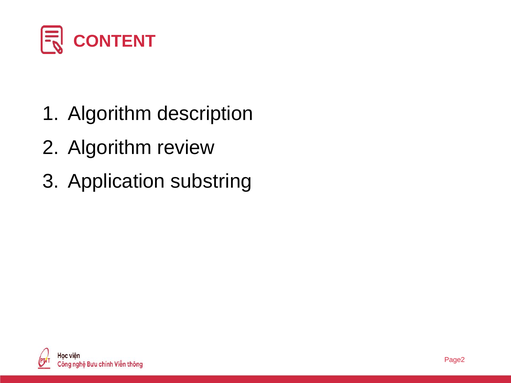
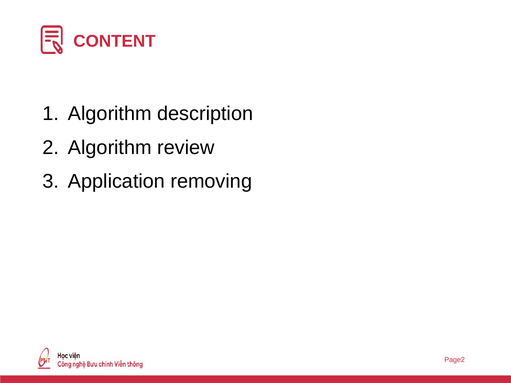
substring: substring -> removing
